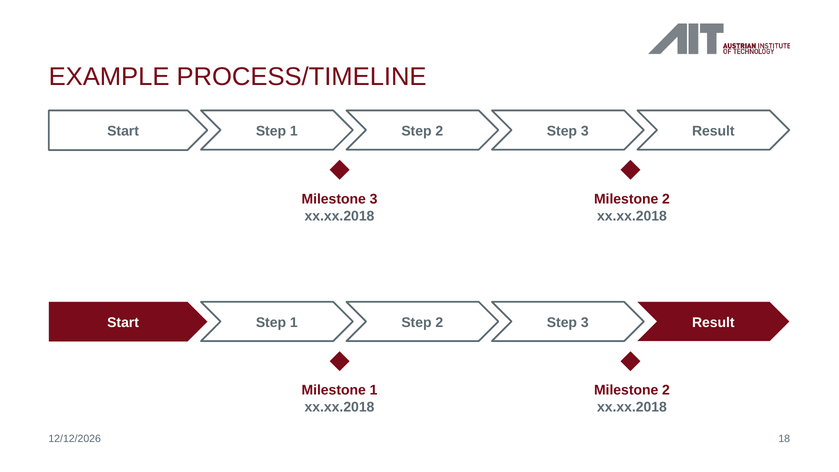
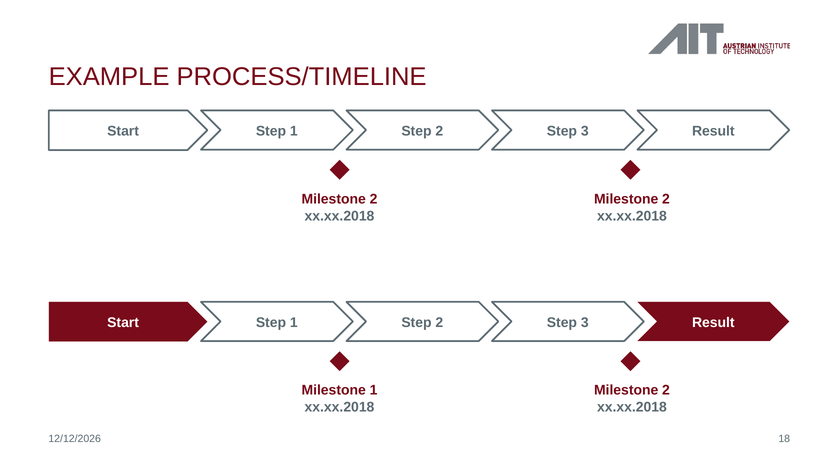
3 at (374, 199): 3 -> 2
